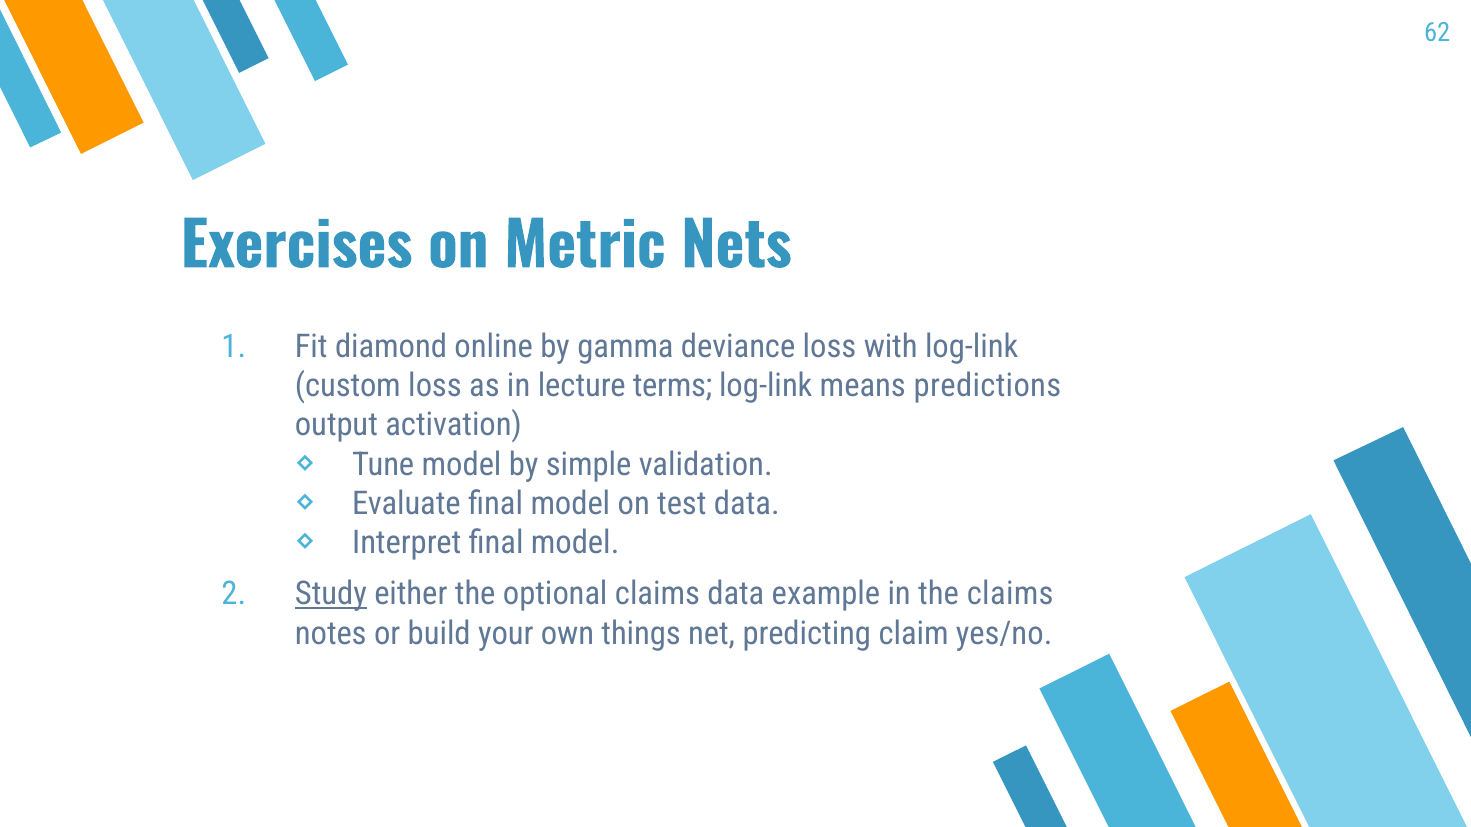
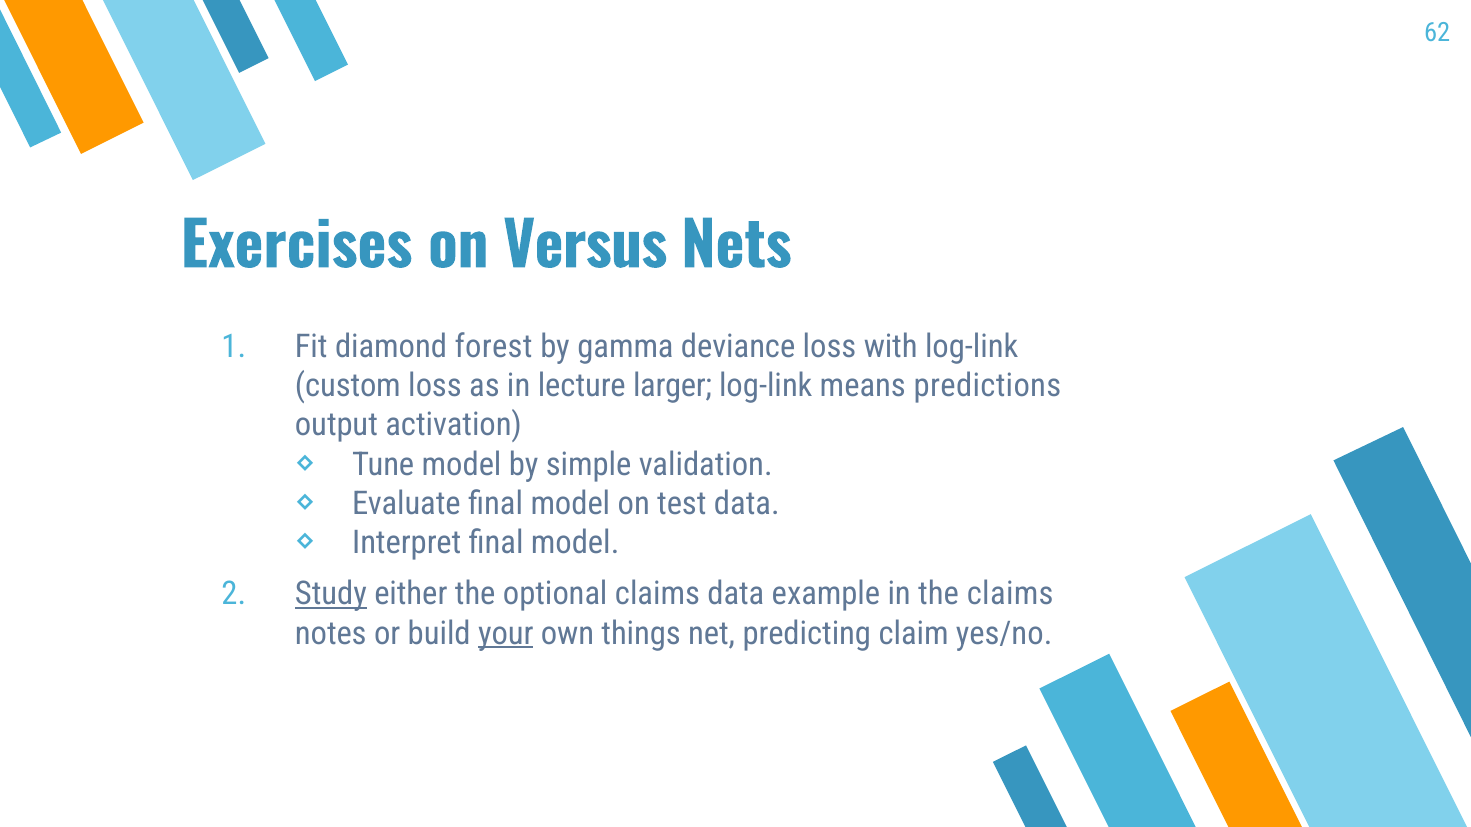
Metric: Metric -> Versus
online: online -> forest
terms: terms -> larger
your underline: none -> present
